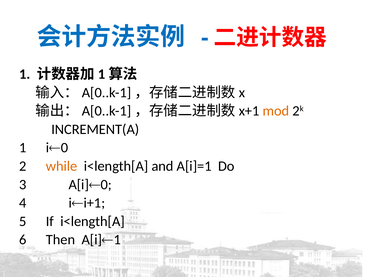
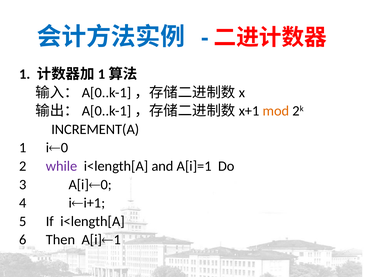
while colour: orange -> purple
